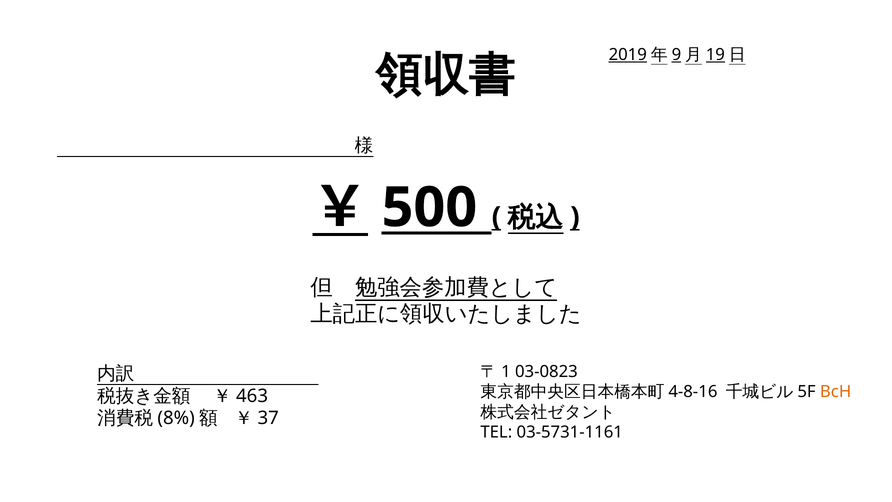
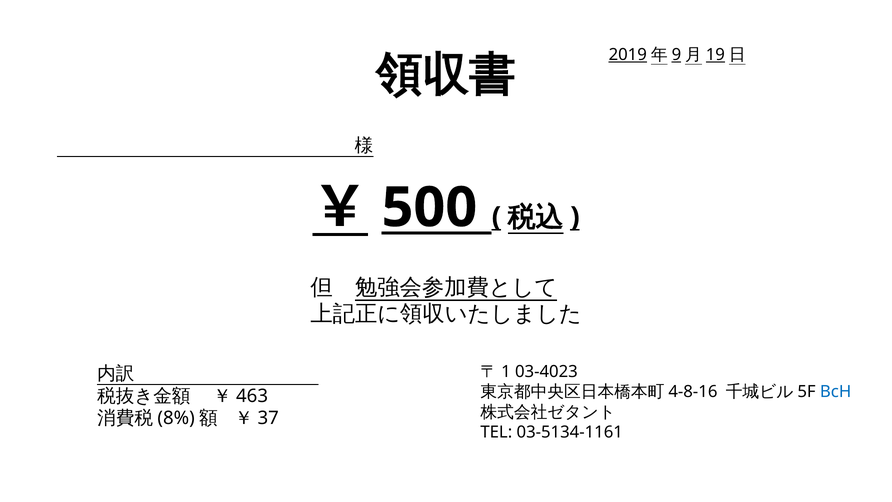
03-0823: 03-0823 -> 03-4023
BcH colour: orange -> blue
03-5731-1161: 03-5731-1161 -> 03-5134-1161
